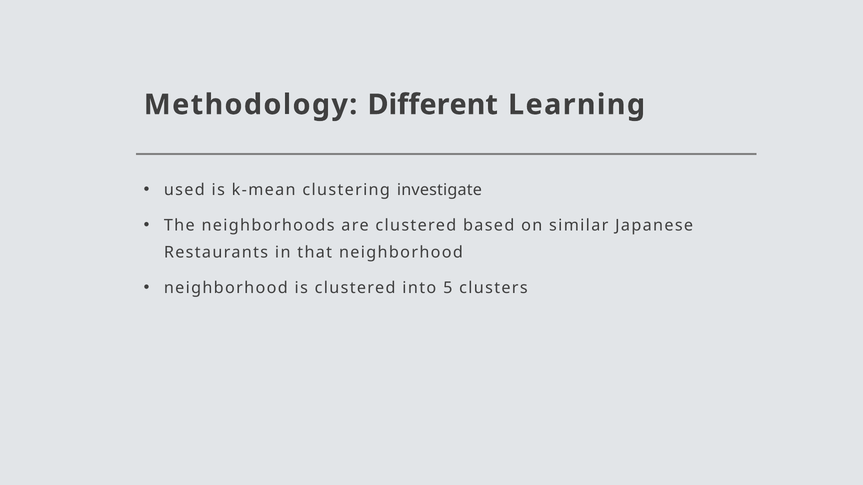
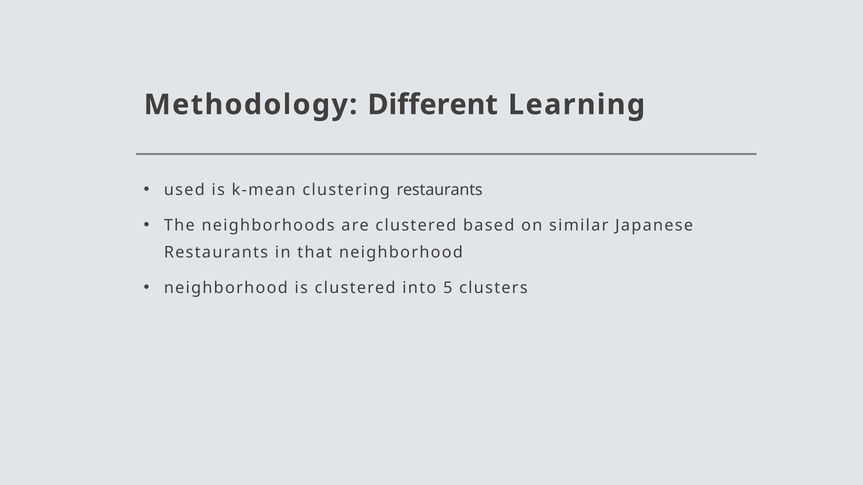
clustering investigate: investigate -> restaurants
